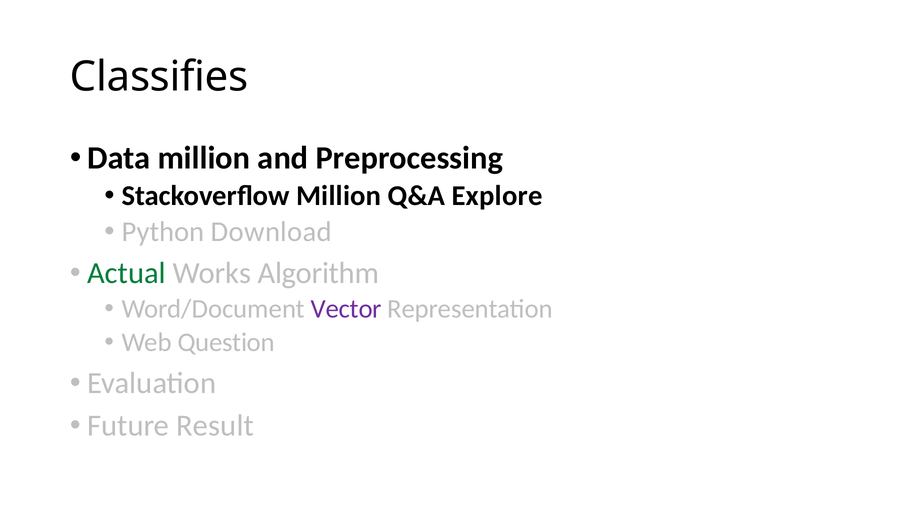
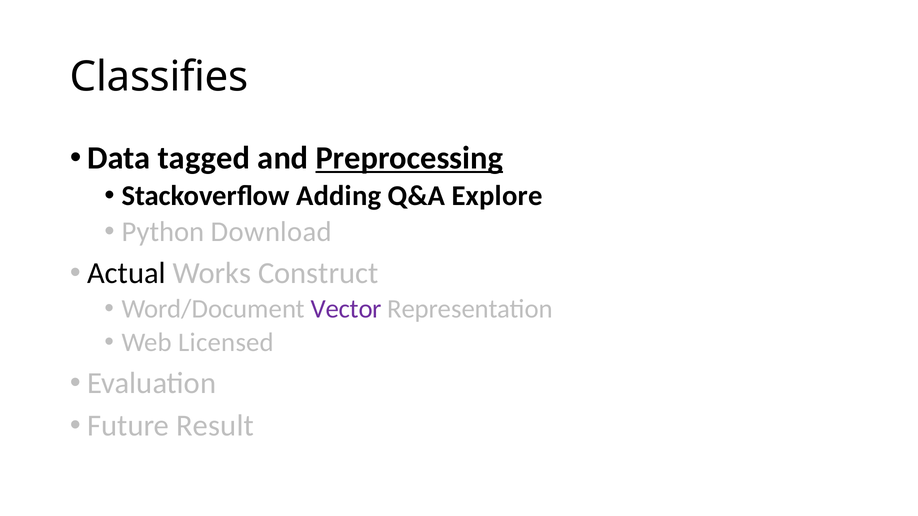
Data million: million -> tagged
Preprocessing underline: none -> present
Stackoverflow Million: Million -> Adding
Actual colour: green -> black
Algorithm: Algorithm -> Construct
Question: Question -> Licensed
